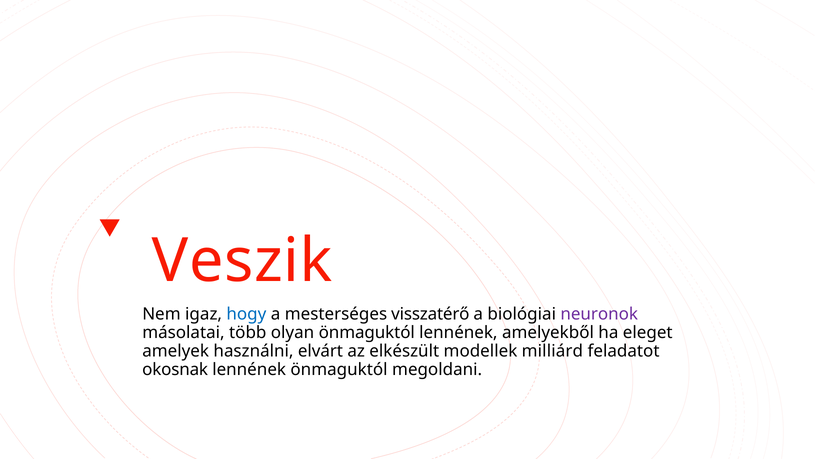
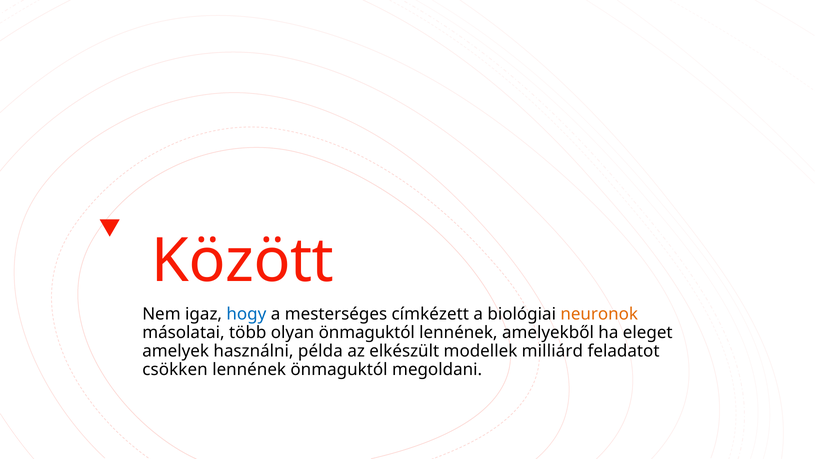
Veszik: Veszik -> Között
visszatérő: visszatérő -> címkézett
neuronok colour: purple -> orange
elvárt: elvárt -> példa
okosnak: okosnak -> csökken
